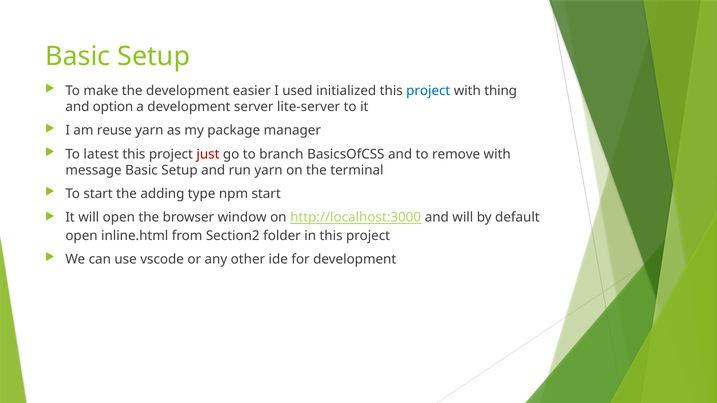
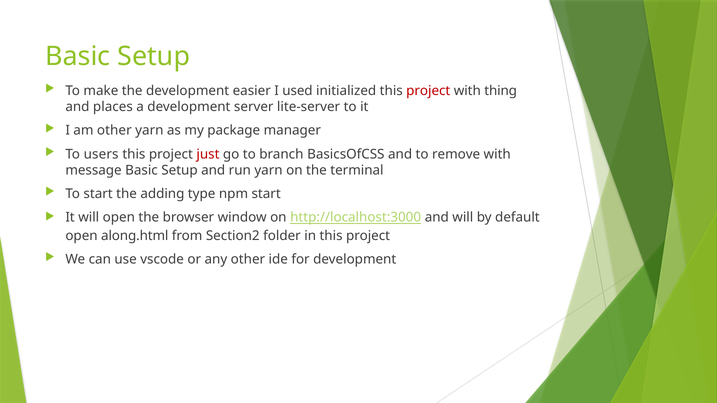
project at (428, 91) colour: blue -> red
option: option -> places
am reuse: reuse -> other
latest: latest -> users
inline.html: inline.html -> along.html
